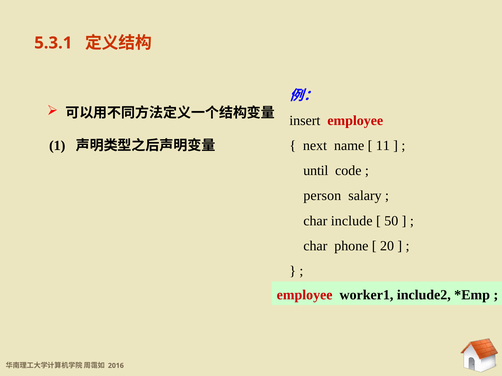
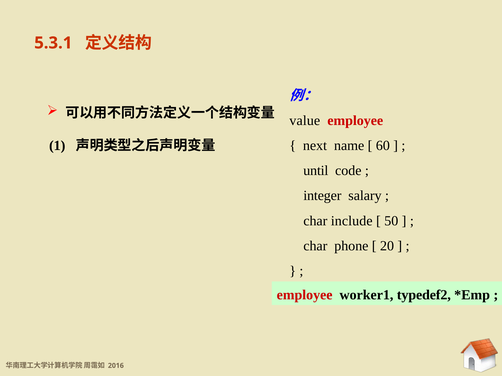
insert: insert -> value
11: 11 -> 60
person: person -> integer
include2: include2 -> typedef2
